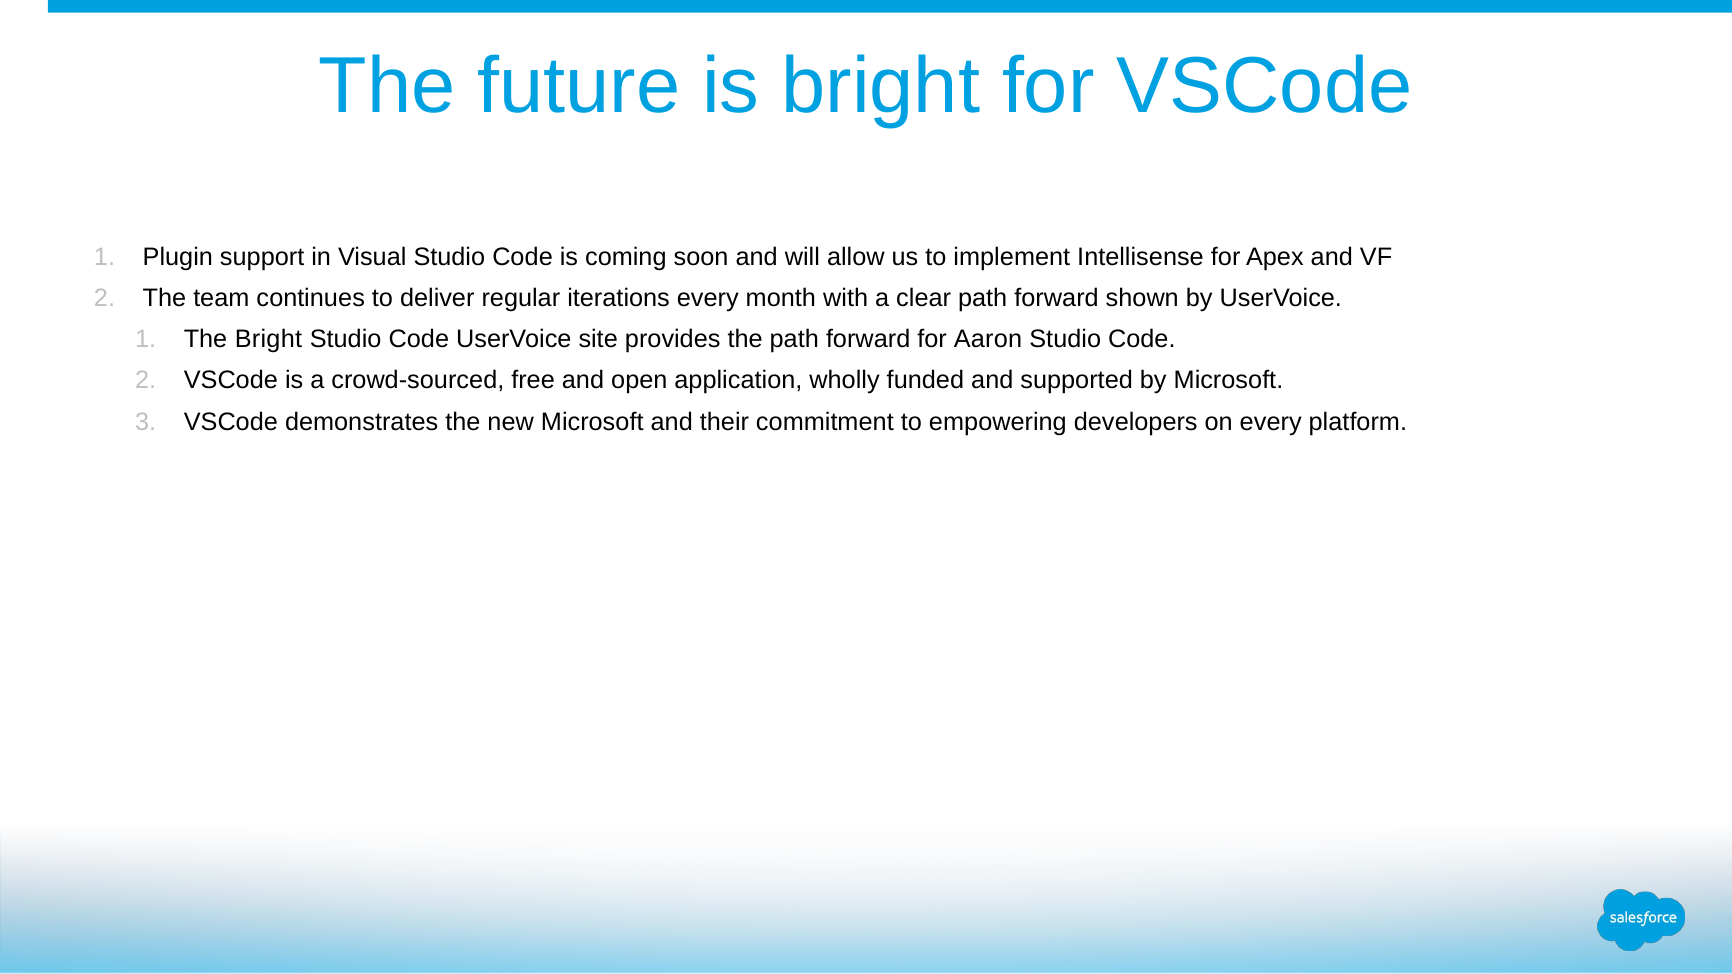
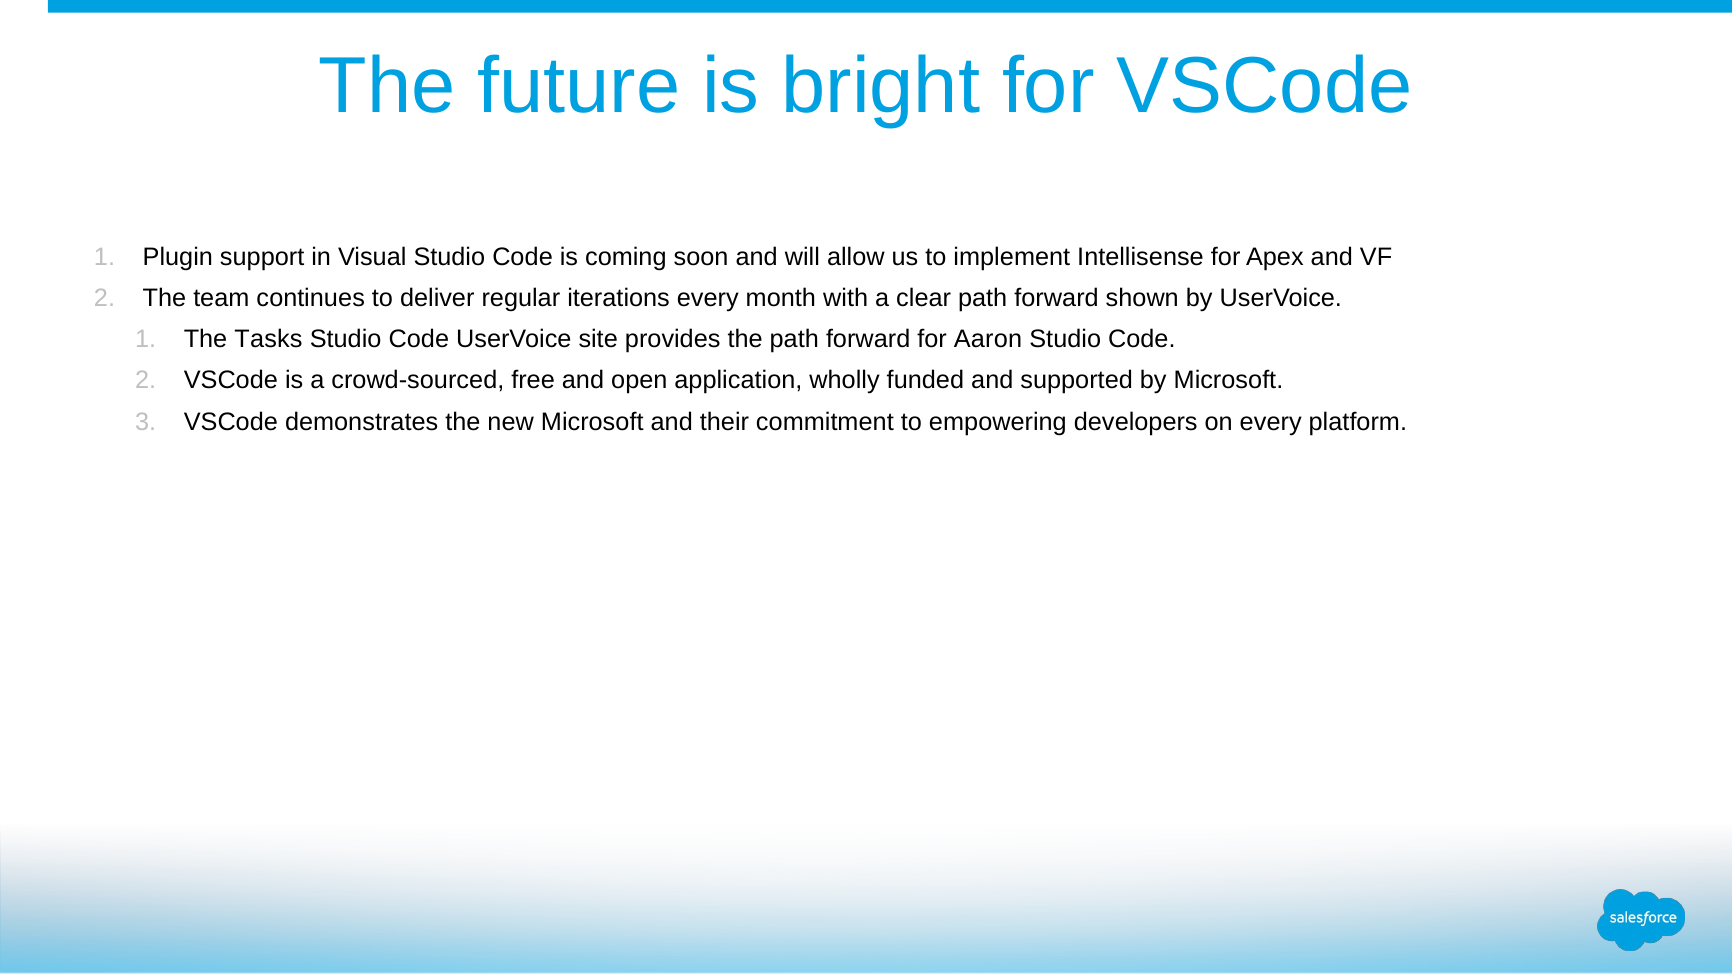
The Bright: Bright -> Tasks
